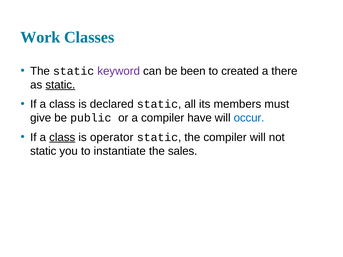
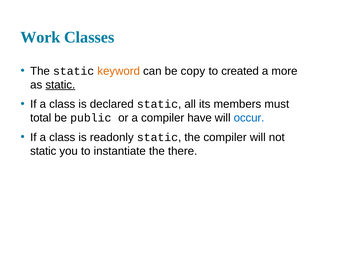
keyword colour: purple -> orange
been: been -> copy
there: there -> more
give: give -> total
class at (62, 137) underline: present -> none
operator: operator -> readonly
sales: sales -> there
